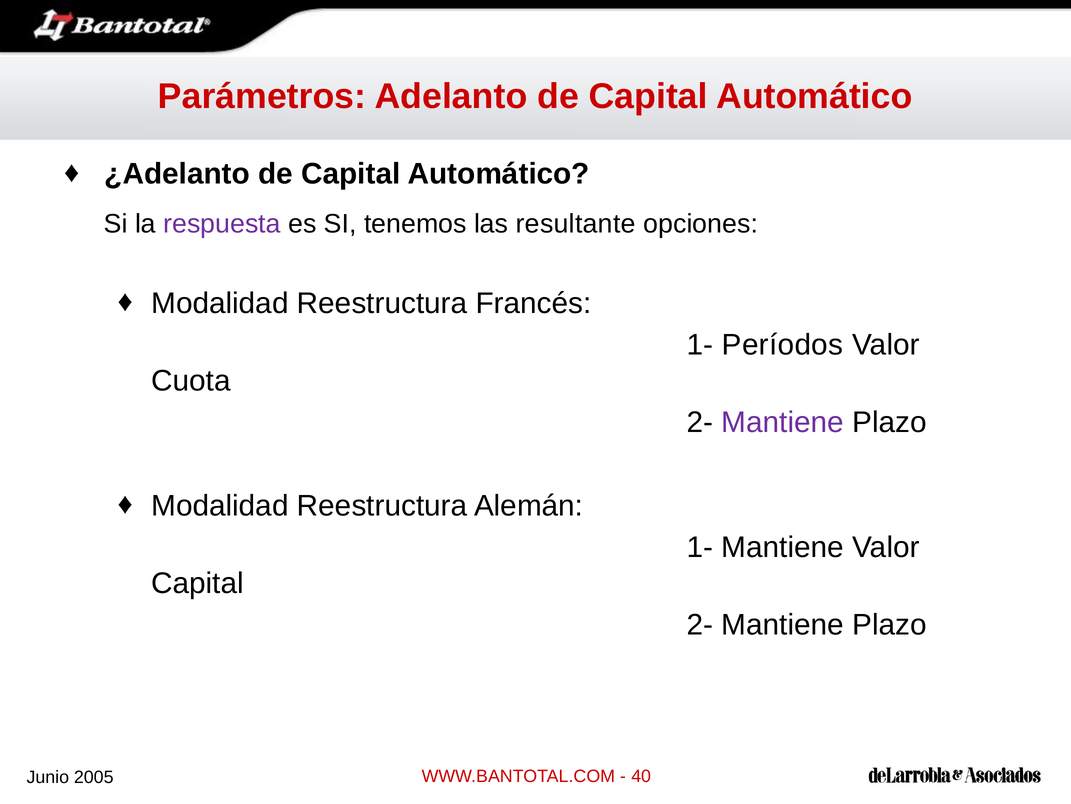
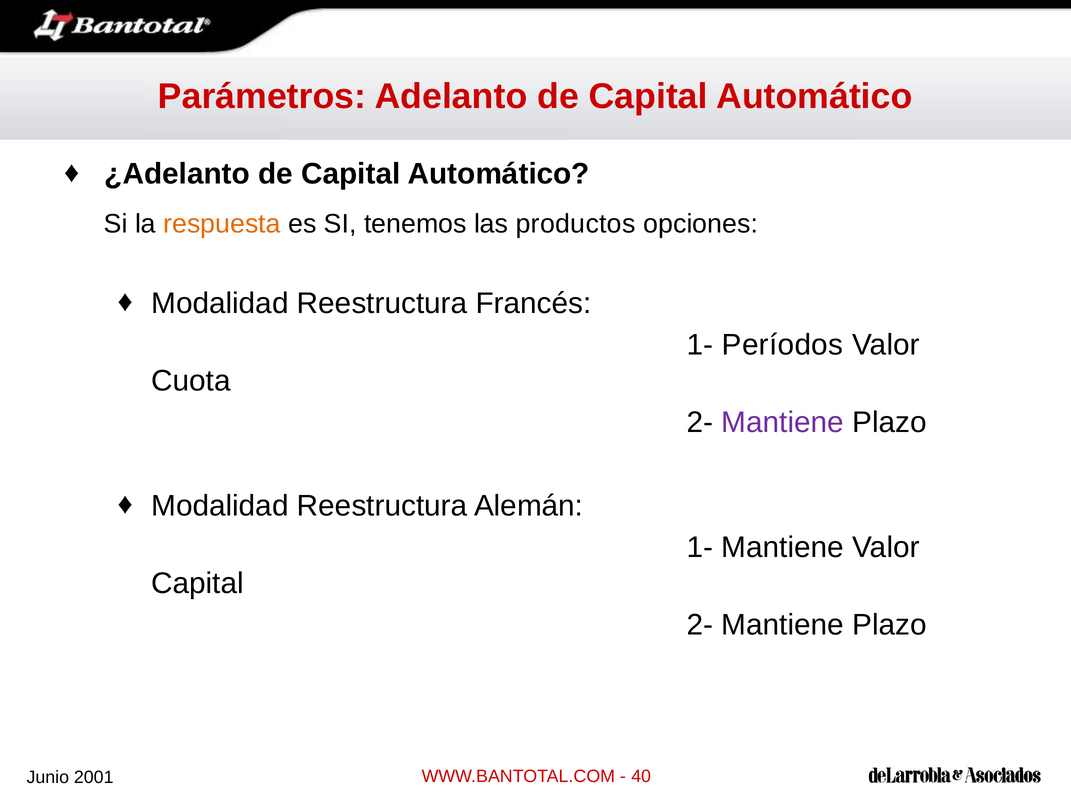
respuesta colour: purple -> orange
resultante: resultante -> productos
2005: 2005 -> 2001
